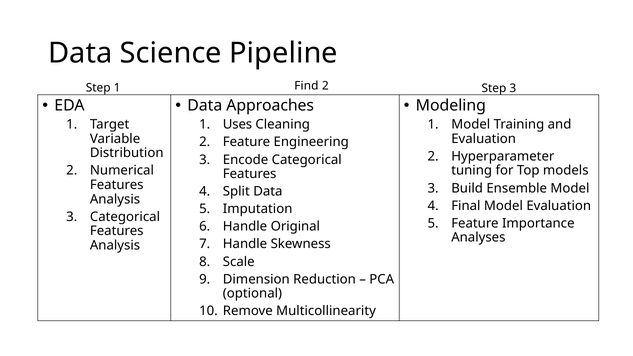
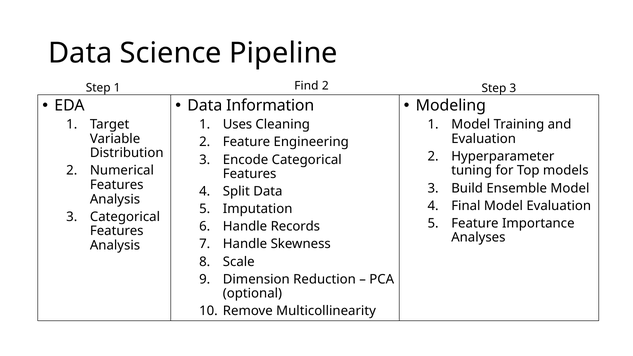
Approaches: Approaches -> Information
Original: Original -> Records
